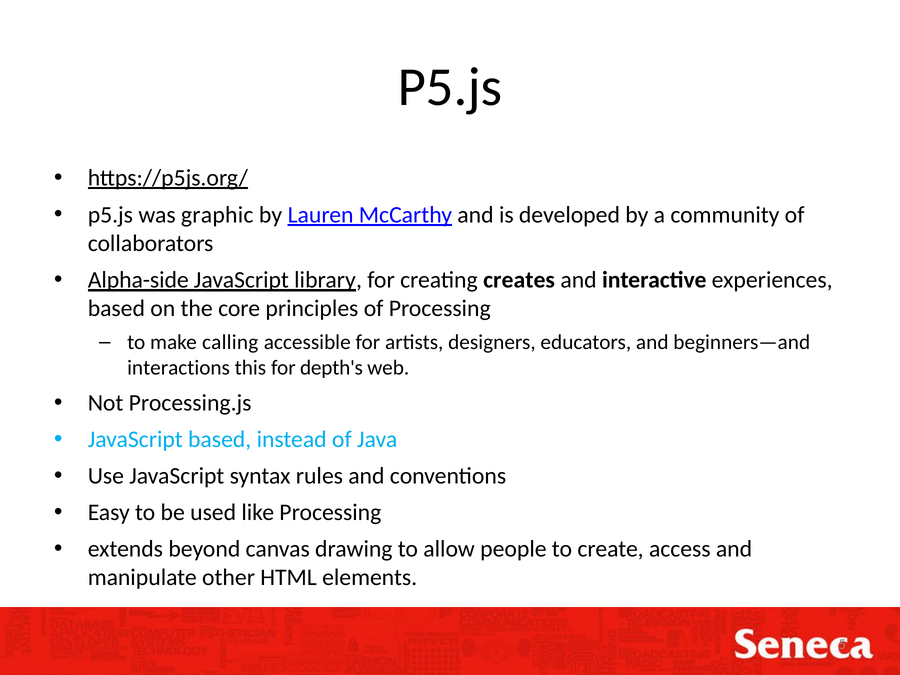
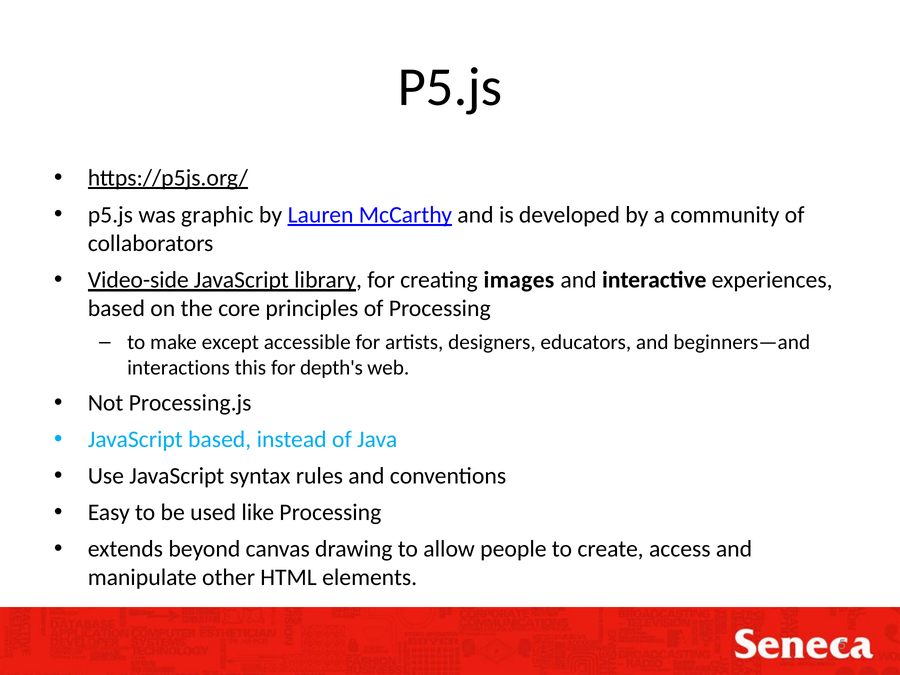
Alpha-side: Alpha-side -> Video-side
creates: creates -> images
calling: calling -> except
